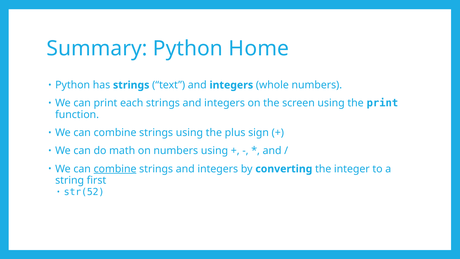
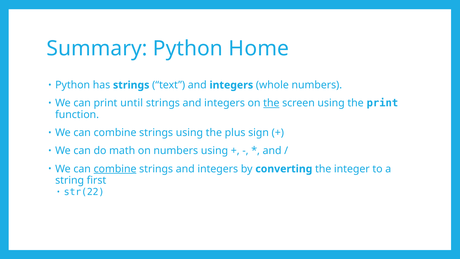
each: each -> until
the at (271, 103) underline: none -> present
str(52: str(52 -> str(22
